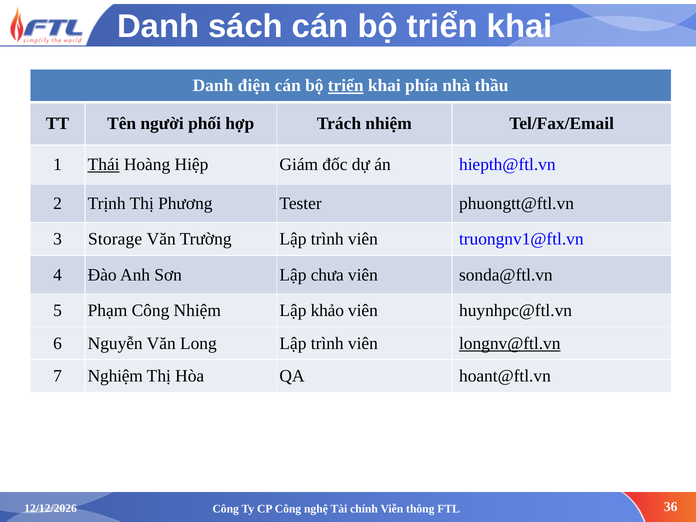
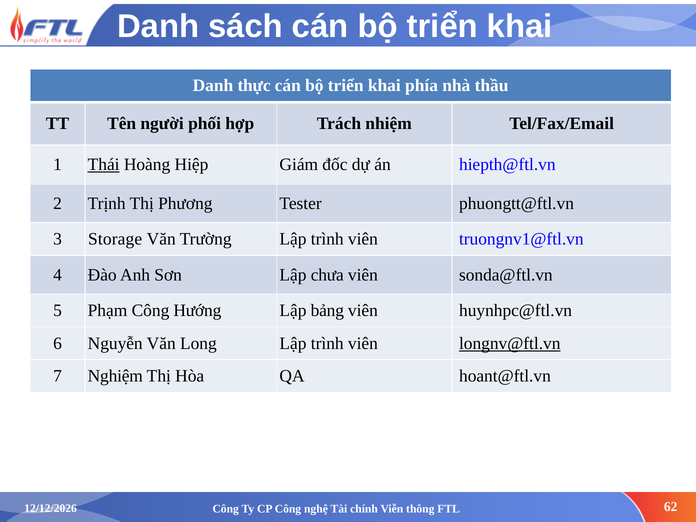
điện: điện -> thực
triển at (346, 86) underline: present -> none
Công Nhiệm: Nhiệm -> Hướng
khảo: khảo -> bảng
36: 36 -> 62
